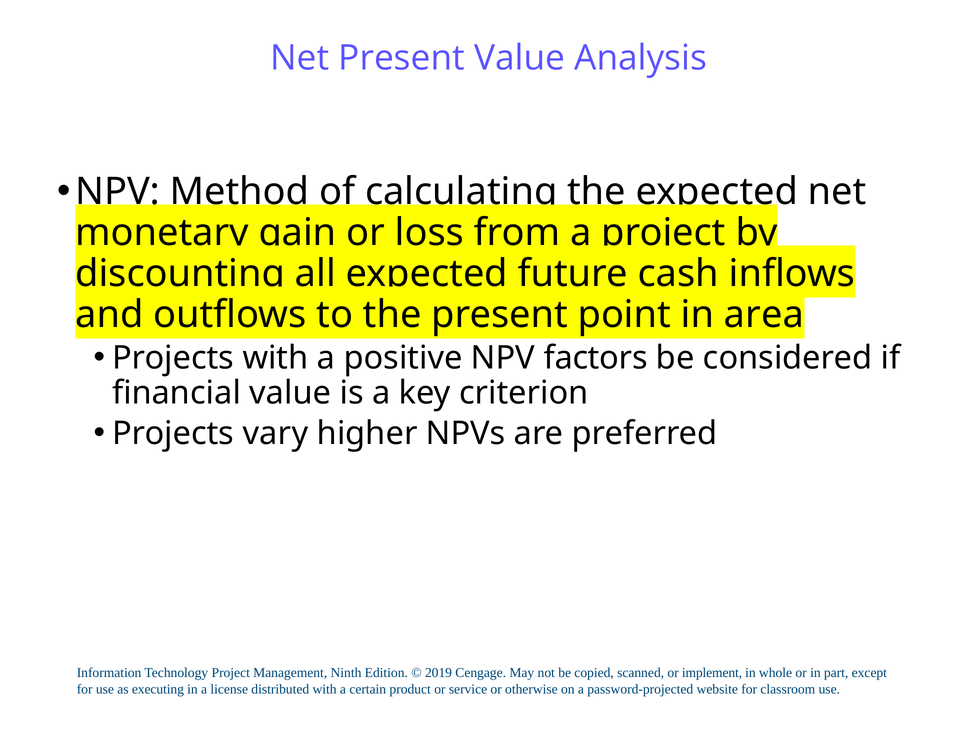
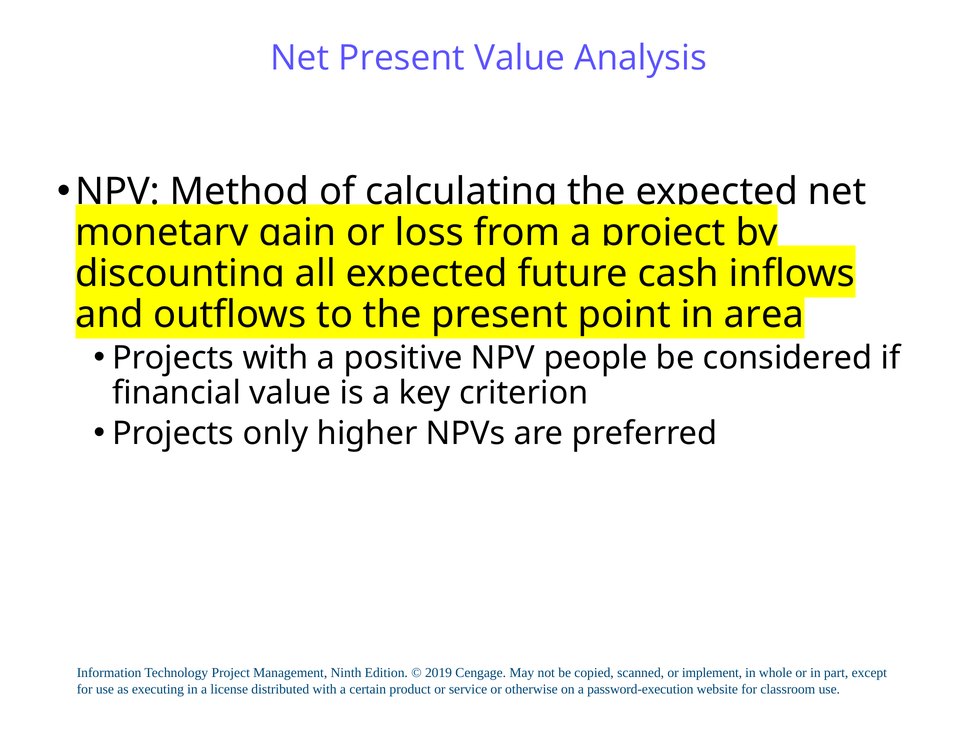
factors: factors -> people
vary: vary -> only
password-projected: password-projected -> password-execution
